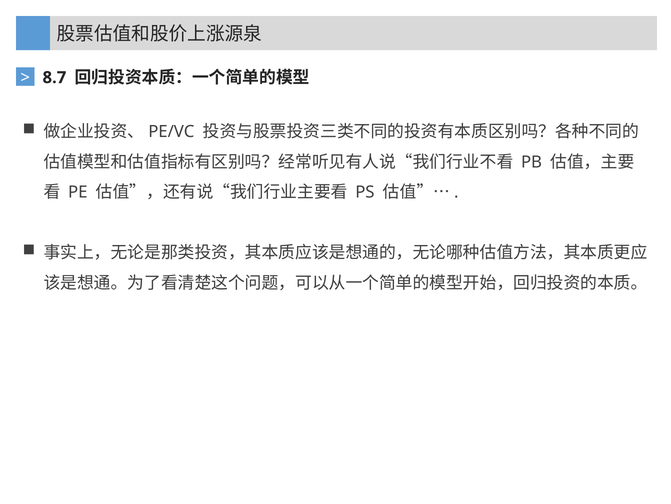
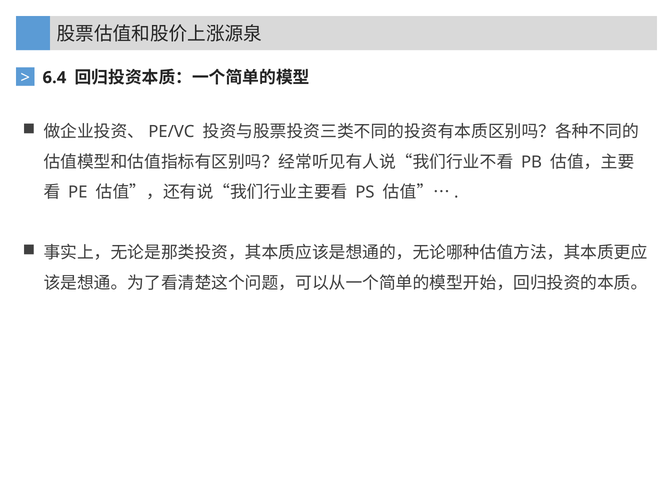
8.7: 8.7 -> 6.4
